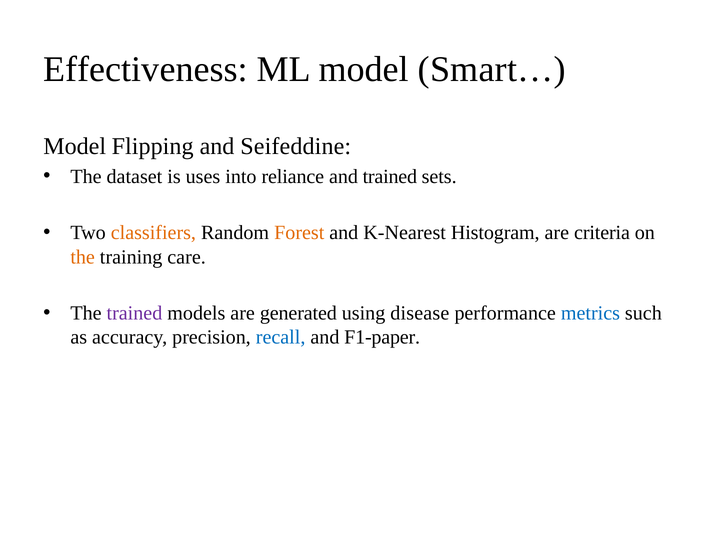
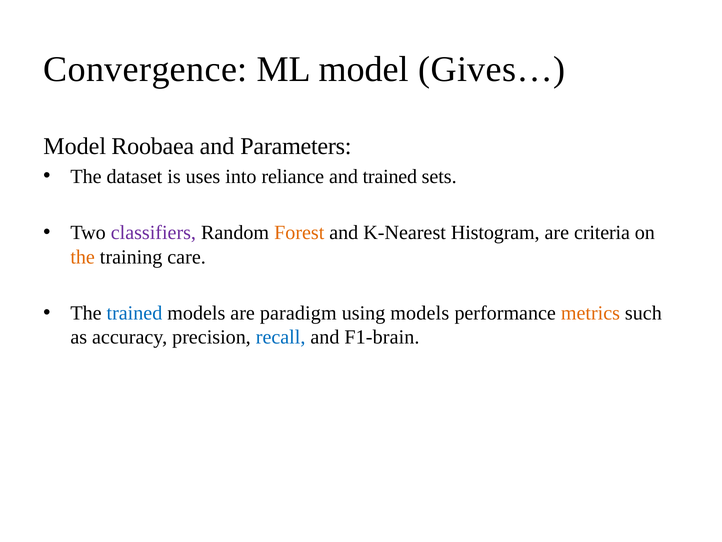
Effectiveness: Effectiveness -> Convergence
Smart…: Smart… -> Gives…
Flipping: Flipping -> Roobaea
Seifeddine: Seifeddine -> Parameters
classifiers colour: orange -> purple
trained at (134, 313) colour: purple -> blue
generated: generated -> paradigm
using disease: disease -> models
metrics colour: blue -> orange
F1-paper: F1-paper -> F1-brain
